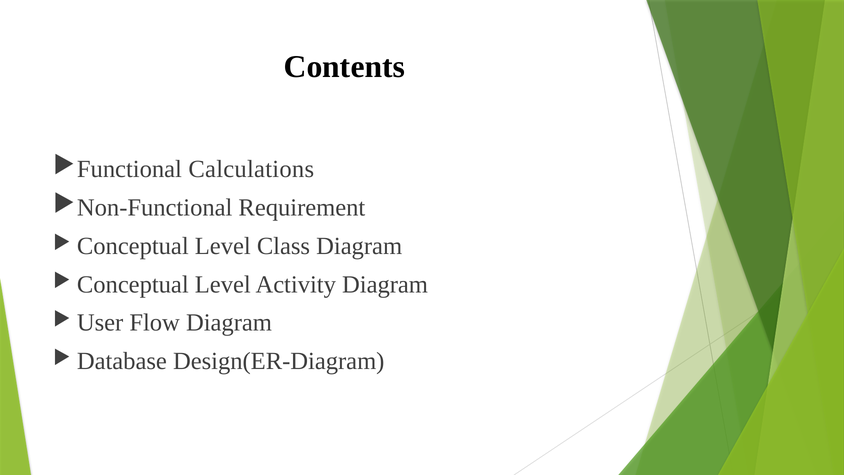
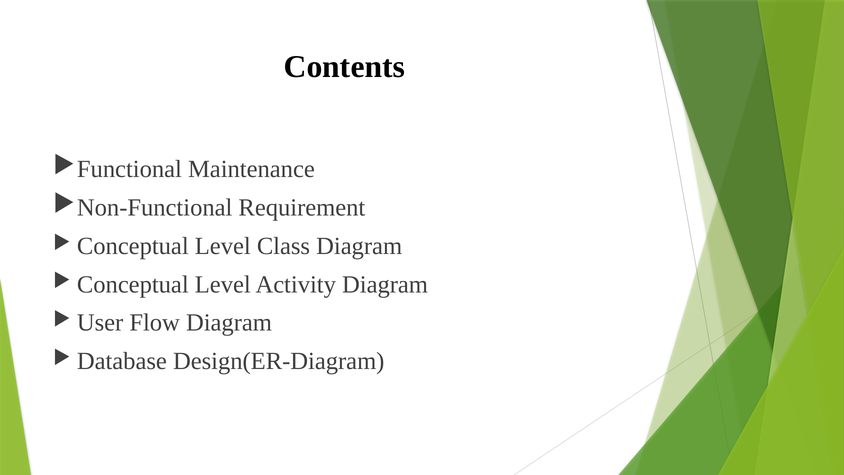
Calculations: Calculations -> Maintenance
